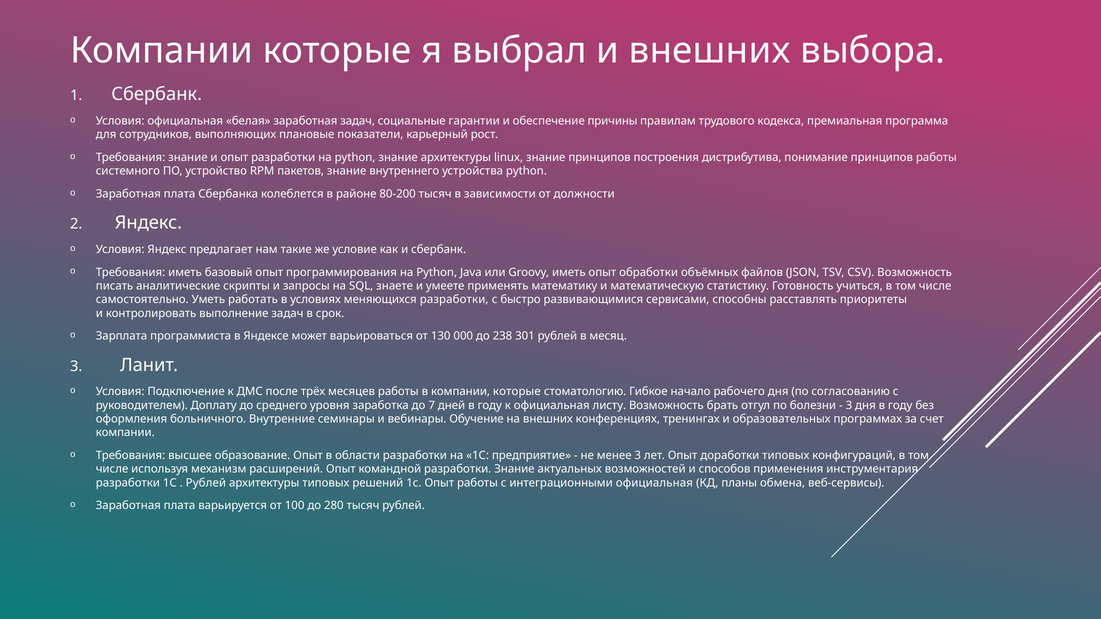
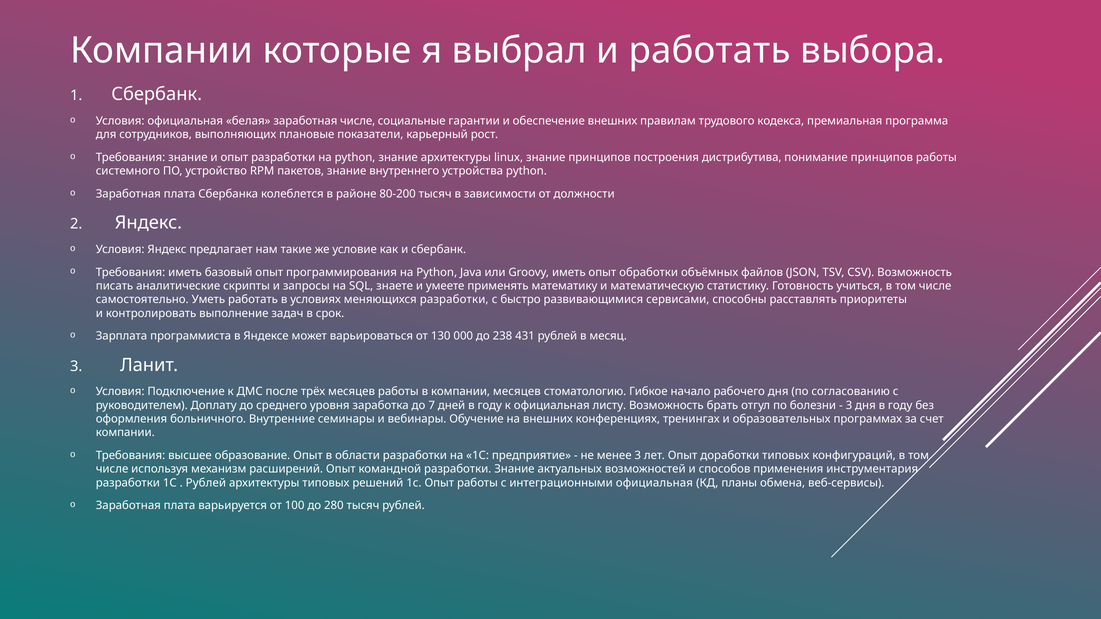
и внешних: внешних -> работать
заработная задач: задач -> числе
обеспечение причины: причины -> внешних
301: 301 -> 431
в компании которые: которые -> месяцев
